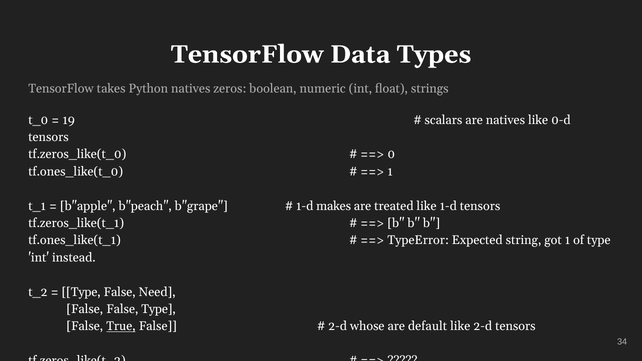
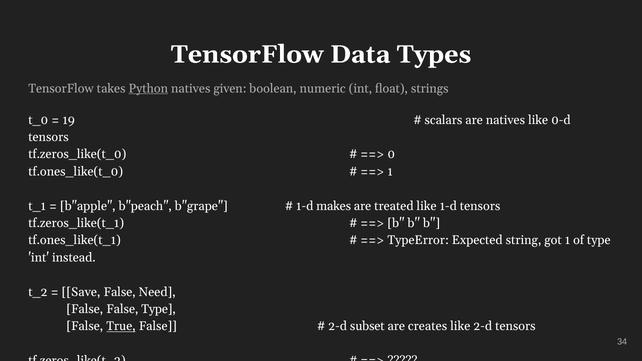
Python underline: none -> present
zeros: zeros -> given
Type at (81, 292): Type -> Save
whose: whose -> subset
default: default -> creates
